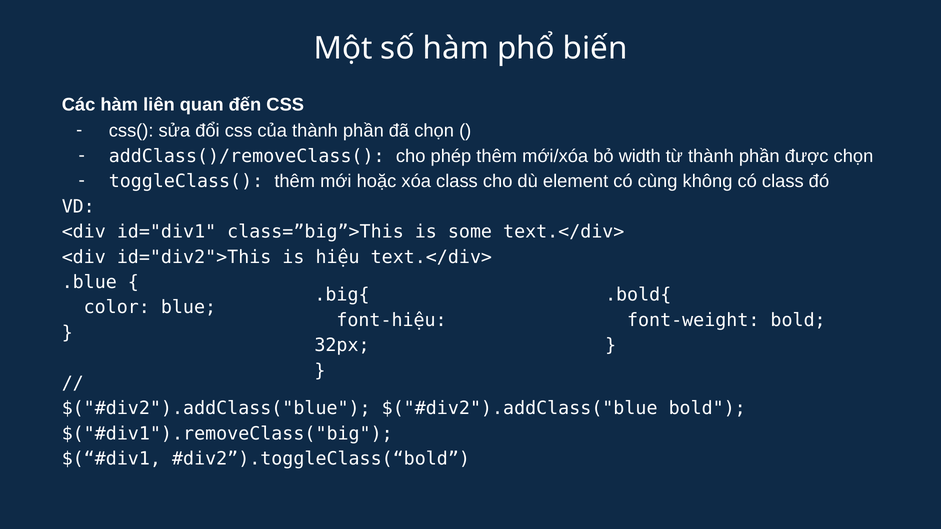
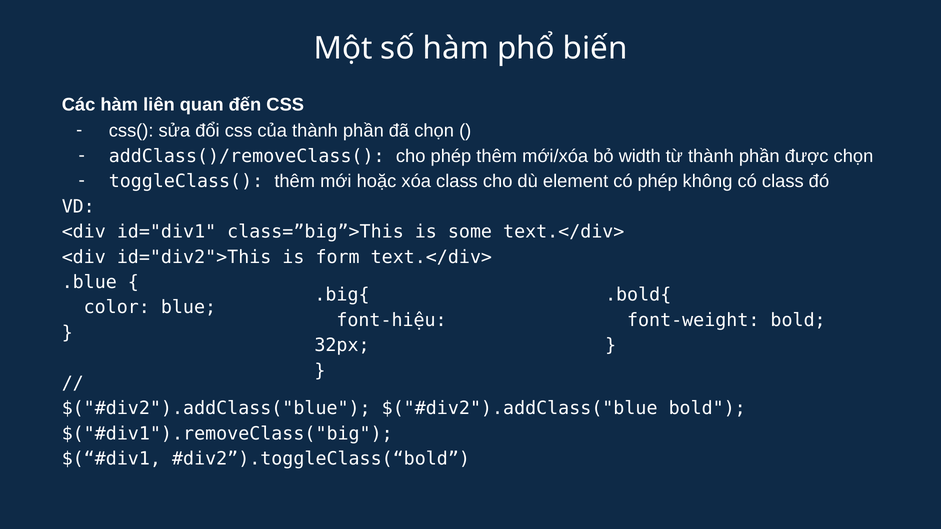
có cùng: cùng -> phép
hiệu: hiệu -> form
